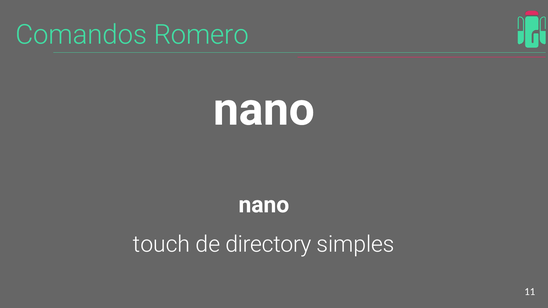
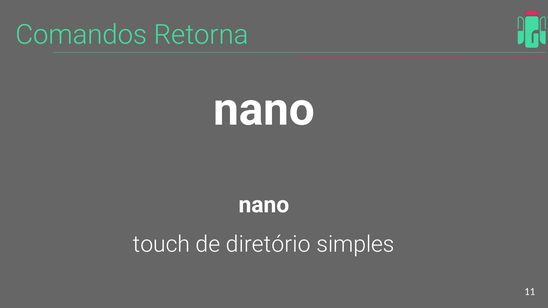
Romero: Romero -> Retorna
directory: directory -> diretório
